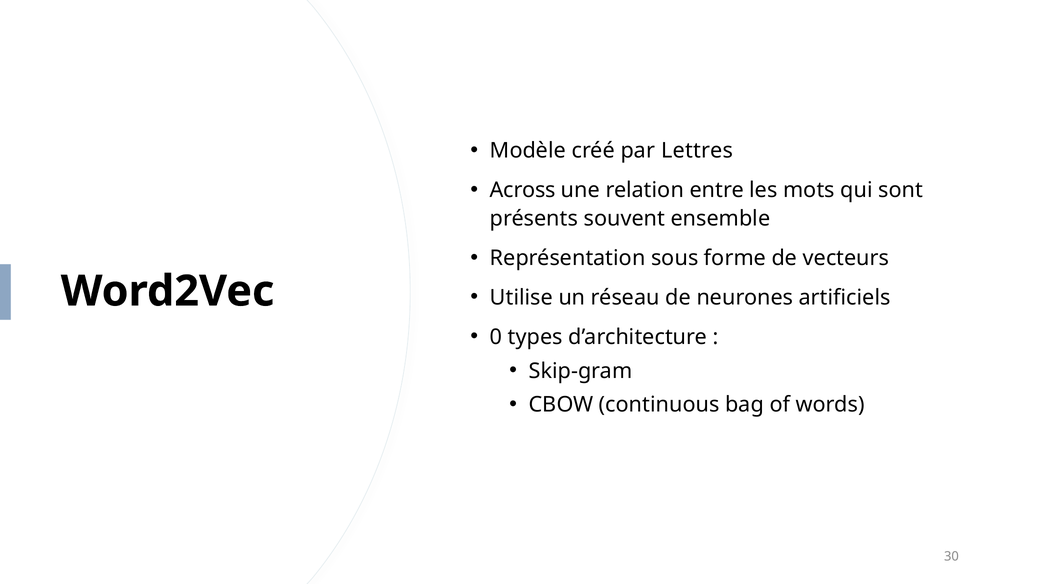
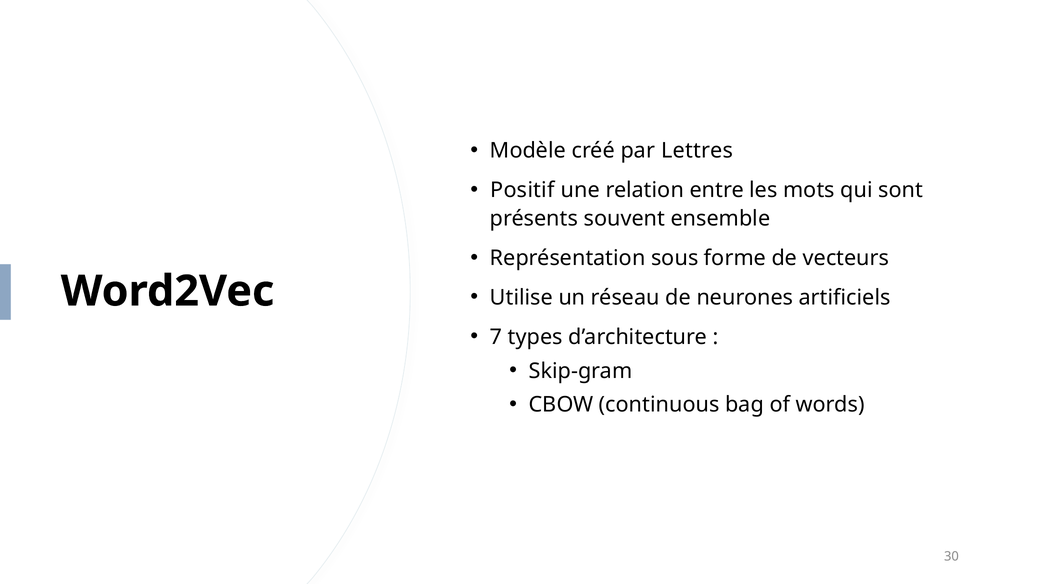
Across: Across -> Positif
0: 0 -> 7
